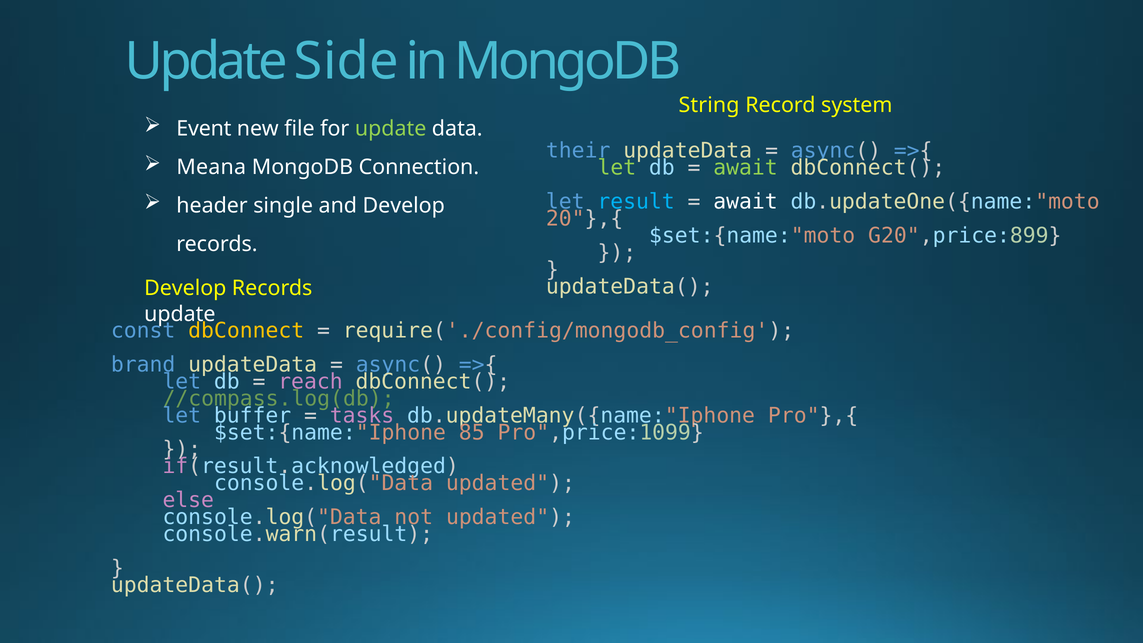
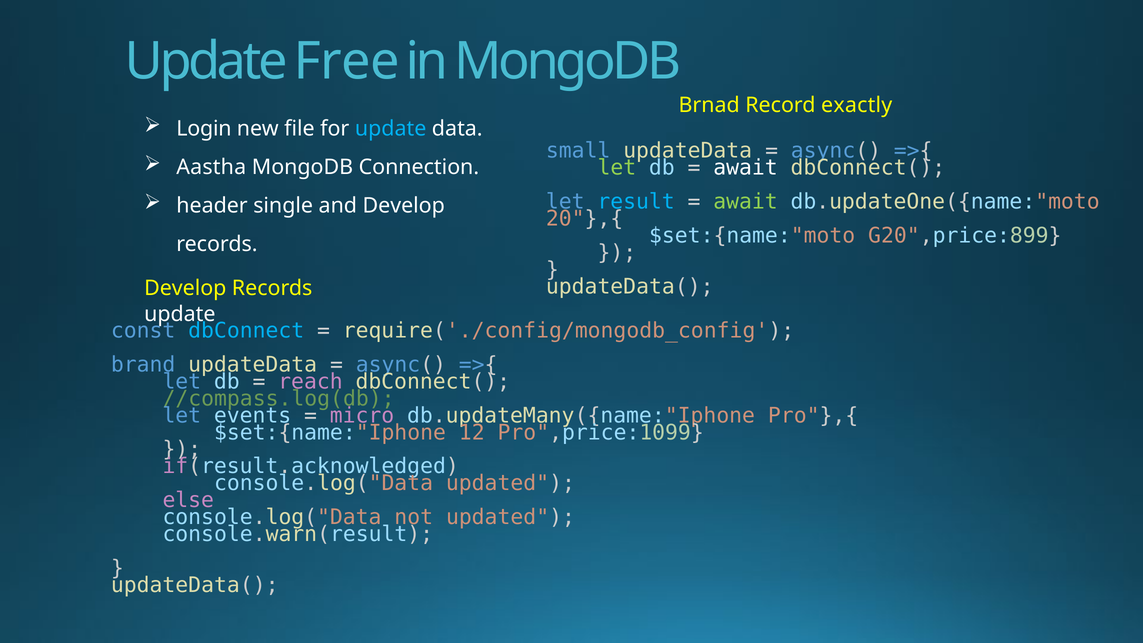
Side: Side -> Free
String: String -> Brnad
system: system -> exactly
Event: Event -> Login
update at (391, 129) colour: light green -> light blue
their: their -> small
Meana: Meana -> Aastha
await at (745, 168) colour: light green -> white
await at (745, 202) colour: white -> light green
dbConnect colour: yellow -> light blue
buffer: buffer -> events
tasks: tasks -> micro
85: 85 -> 12
